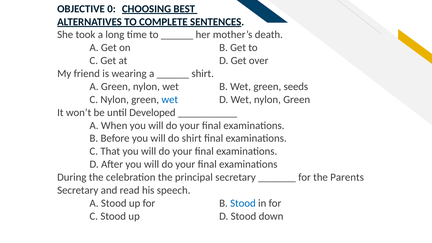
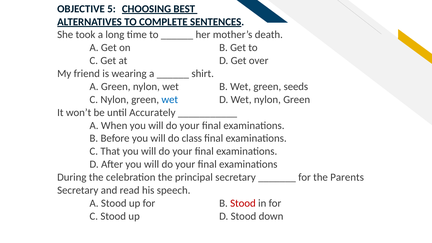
0: 0 -> 5
Developed: Developed -> Accurately
do shirt: shirt -> class
Stood at (243, 203) colour: blue -> red
